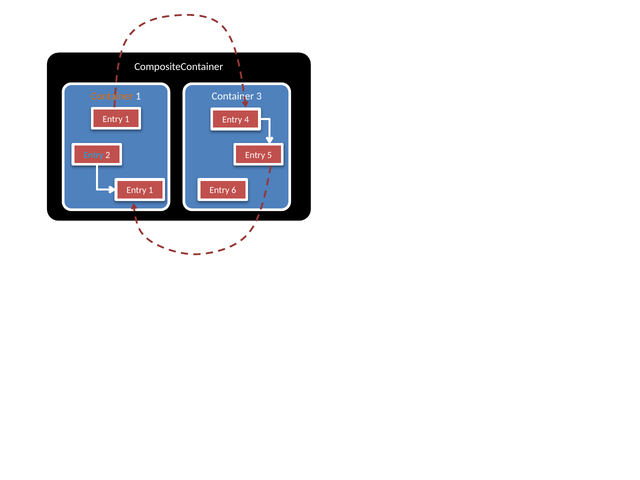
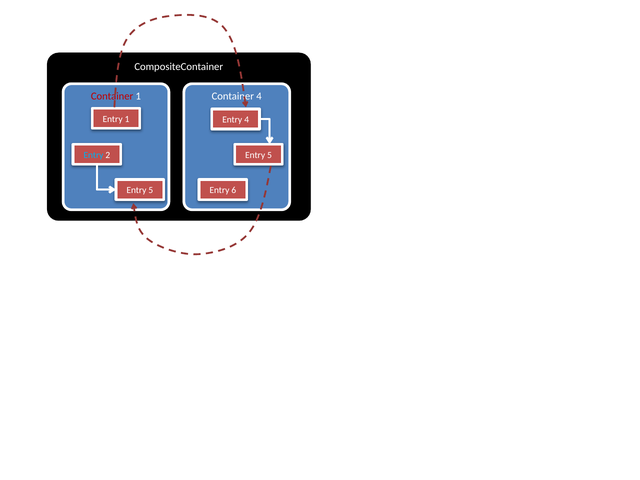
Container at (112, 96) colour: orange -> red
Container 3: 3 -> 4
1 at (151, 190): 1 -> 5
